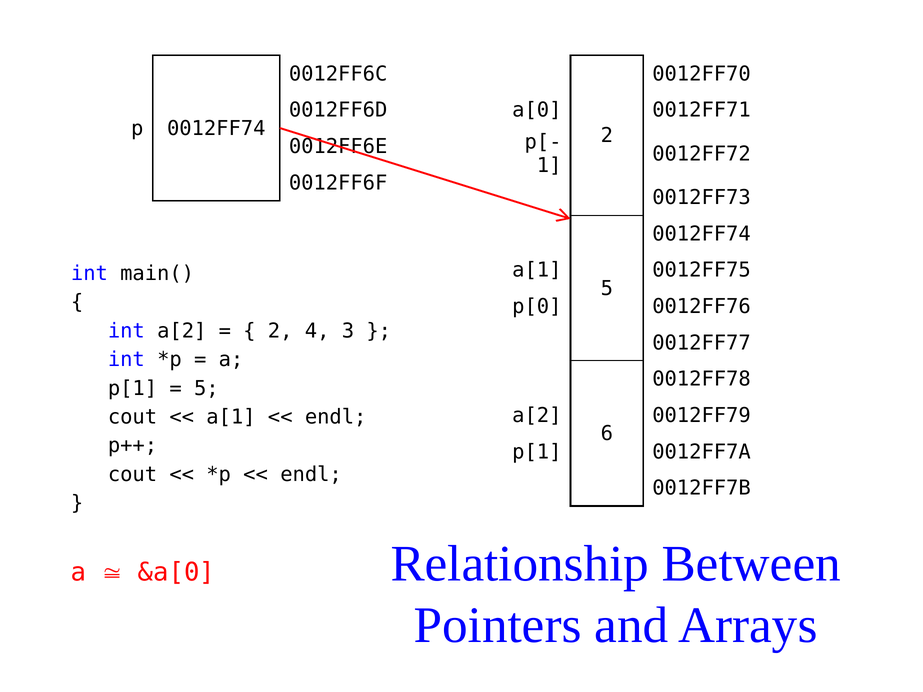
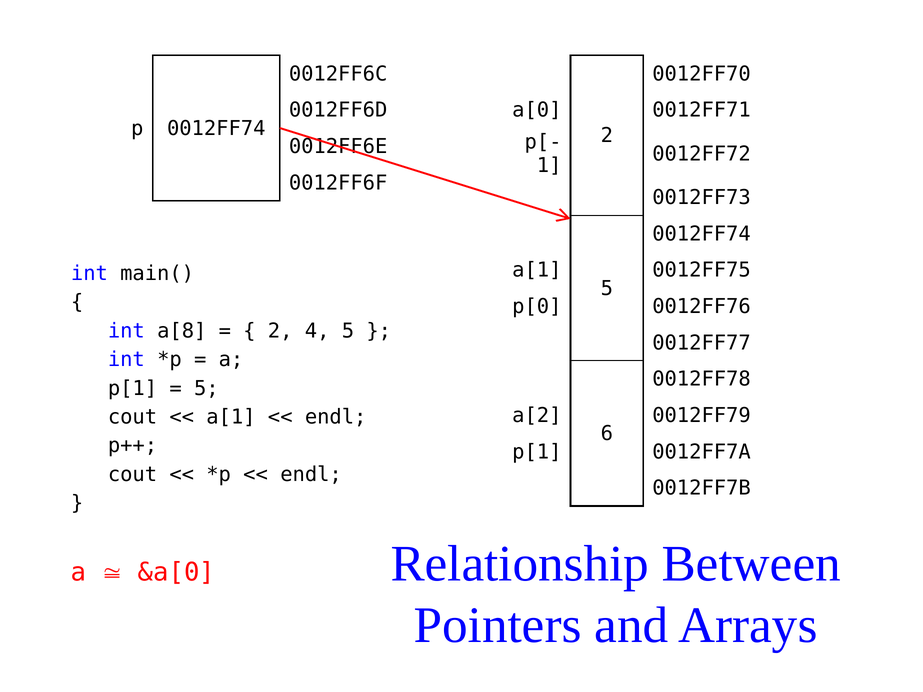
int a[2: a[2 -> a[8
4 3: 3 -> 5
